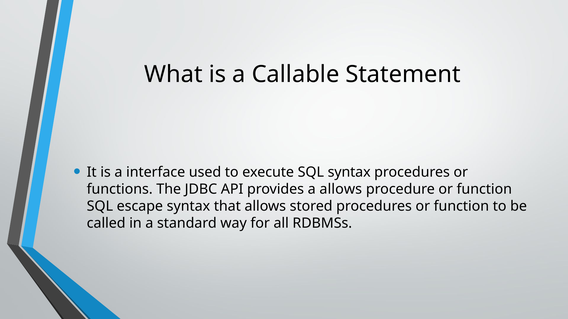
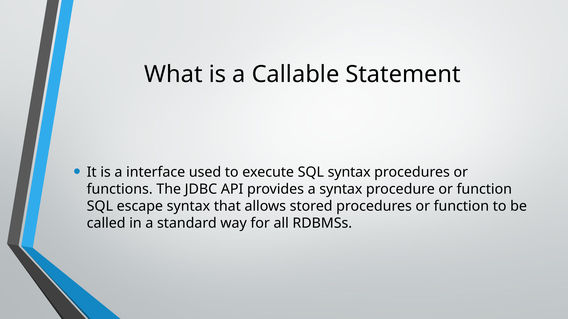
a allows: allows -> syntax
